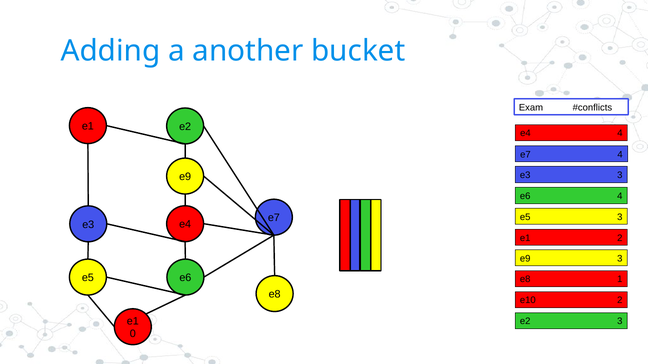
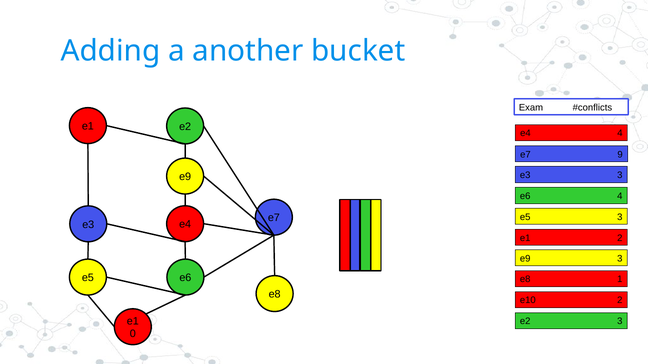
e7 4: 4 -> 9
